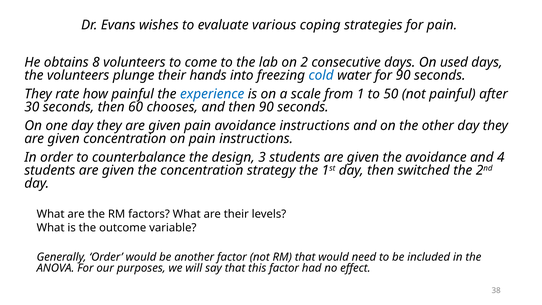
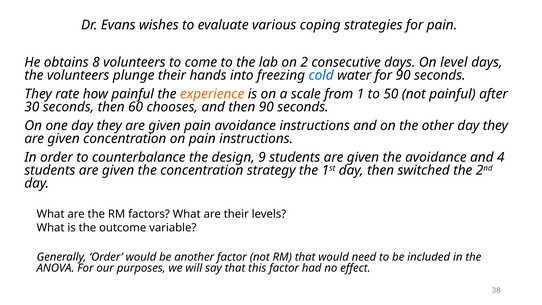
used: used -> level
experience colour: blue -> orange
3: 3 -> 9
